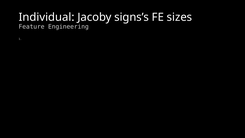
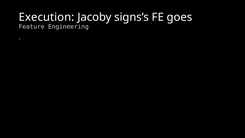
Individual: Individual -> Execution
sizes: sizes -> goes
